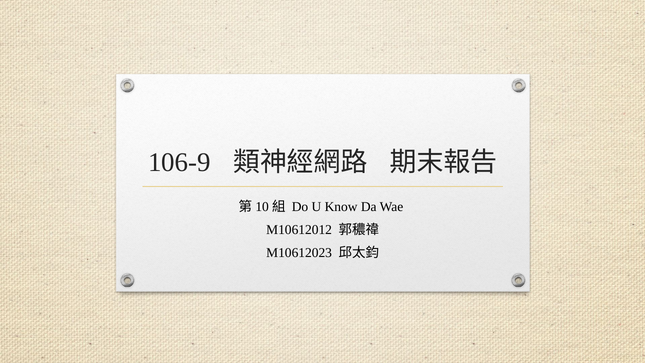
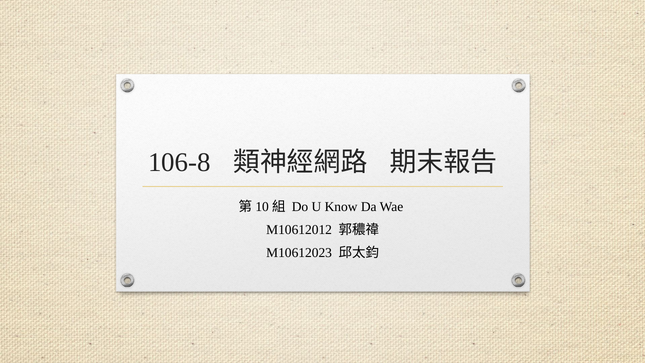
106-9: 106-9 -> 106-8
